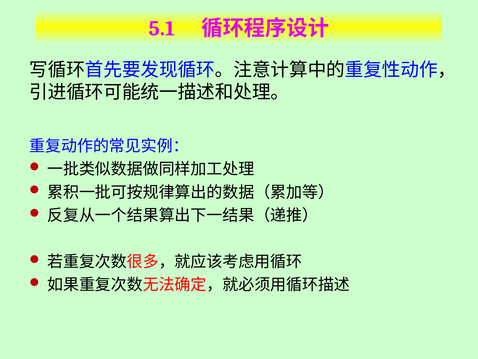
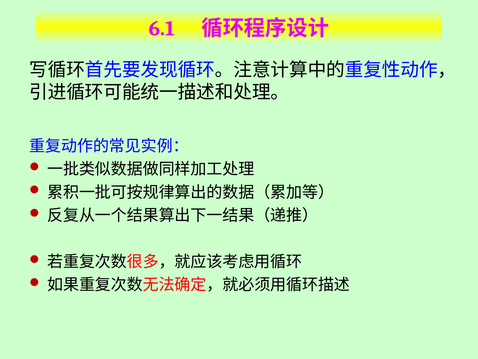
5.1: 5.1 -> 6.1
